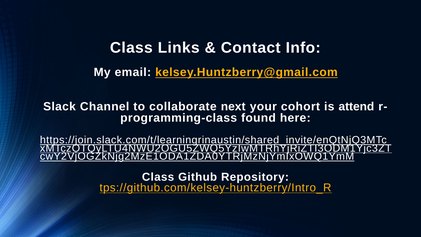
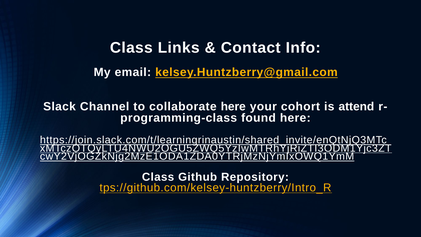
collaborate next: next -> here
